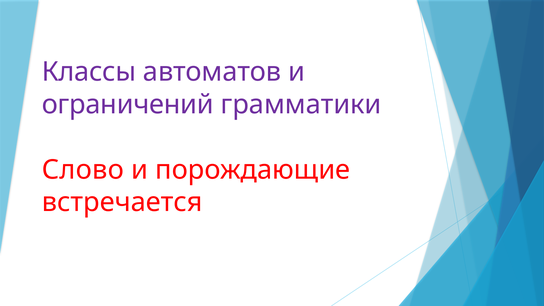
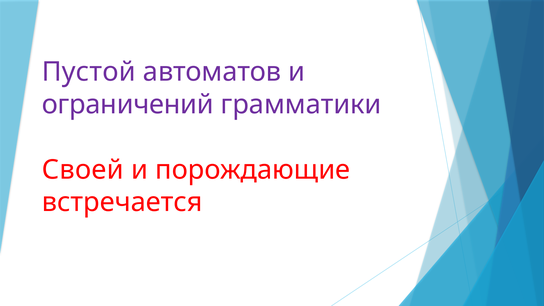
Классы: Классы -> Пустой
Слово: Слово -> Своей
